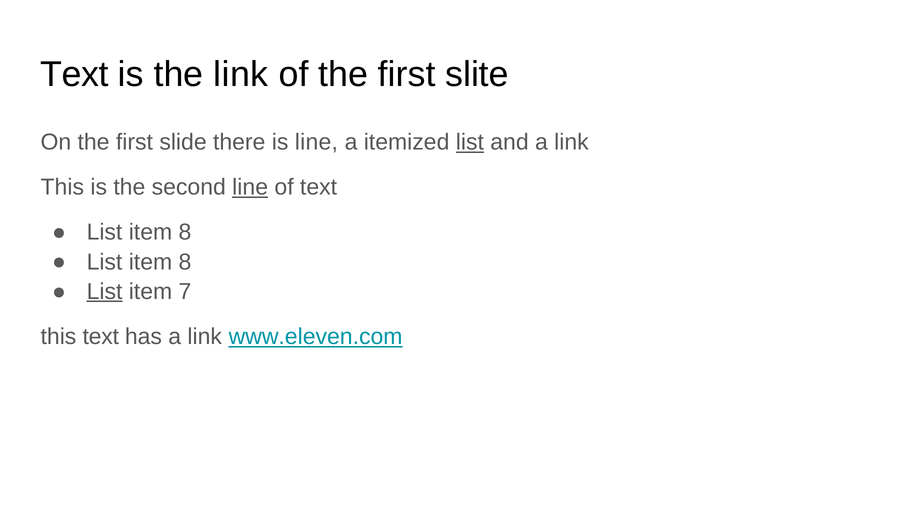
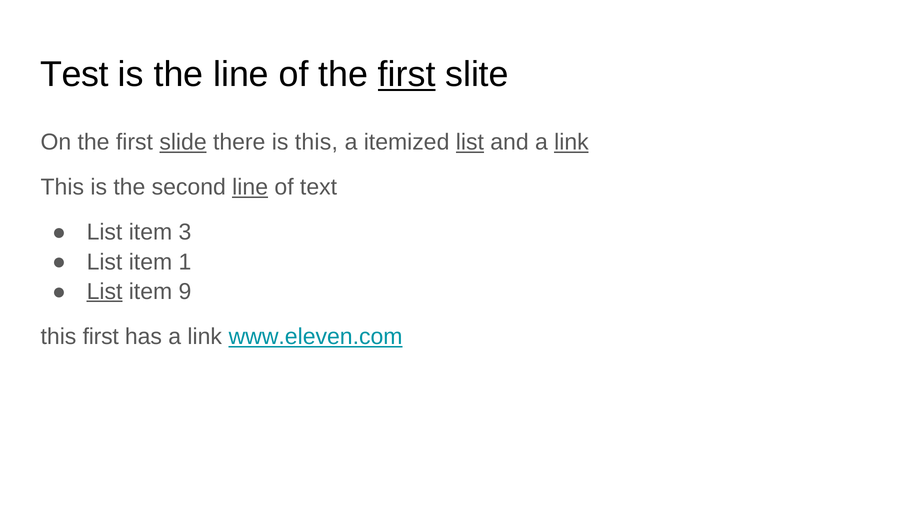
Text at (75, 75): Text -> Test
the link: link -> line
first at (407, 75) underline: none -> present
slide underline: none -> present
is line: line -> this
link at (571, 142) underline: none -> present
8 at (185, 232): 8 -> 3
8 at (185, 262): 8 -> 1
7: 7 -> 9
this text: text -> first
